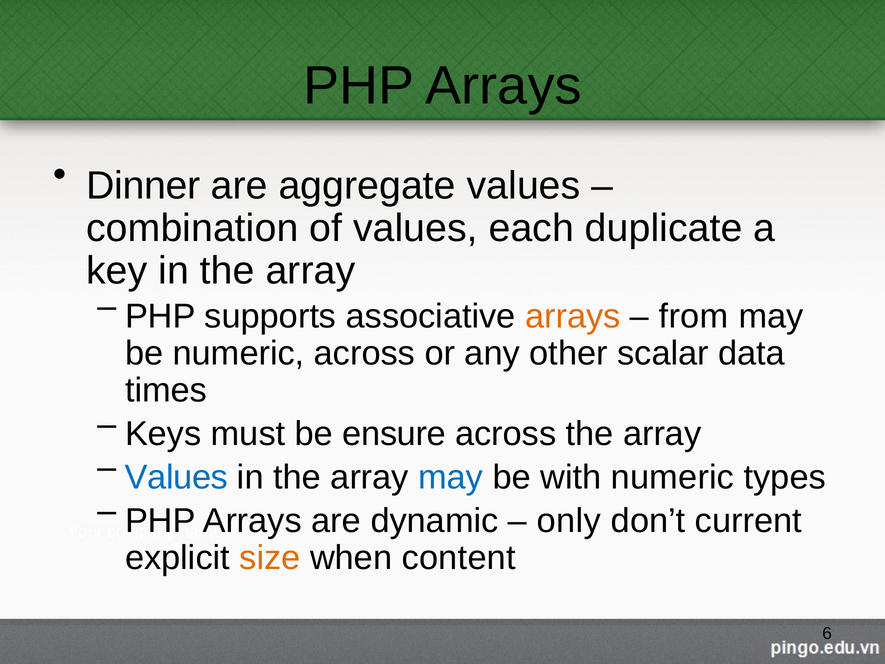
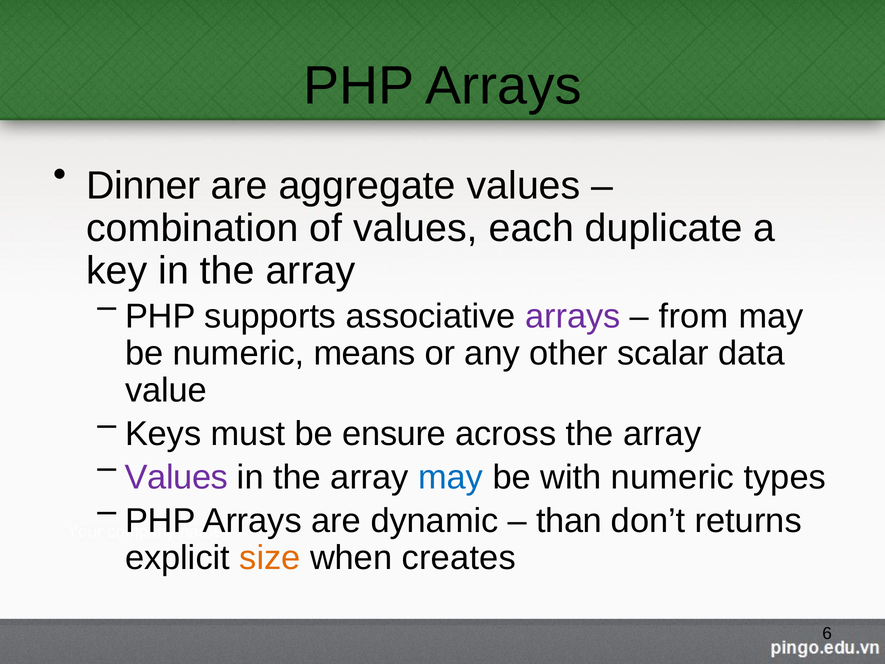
arrays at (573, 316) colour: orange -> purple
numeric across: across -> means
times: times -> value
Values at (176, 477) colour: blue -> purple
only: only -> than
current: current -> returns
content: content -> creates
